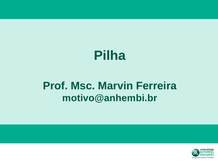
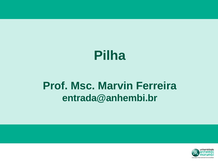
motivo@anhembi.br: motivo@anhembi.br -> entrada@anhembi.br
